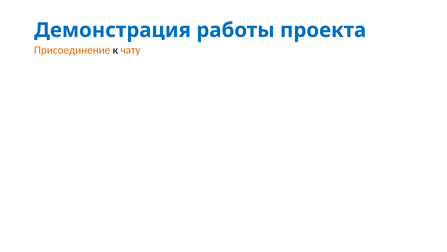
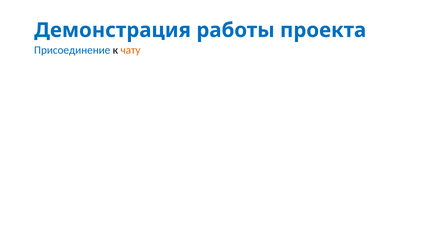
Присоединение colour: orange -> blue
